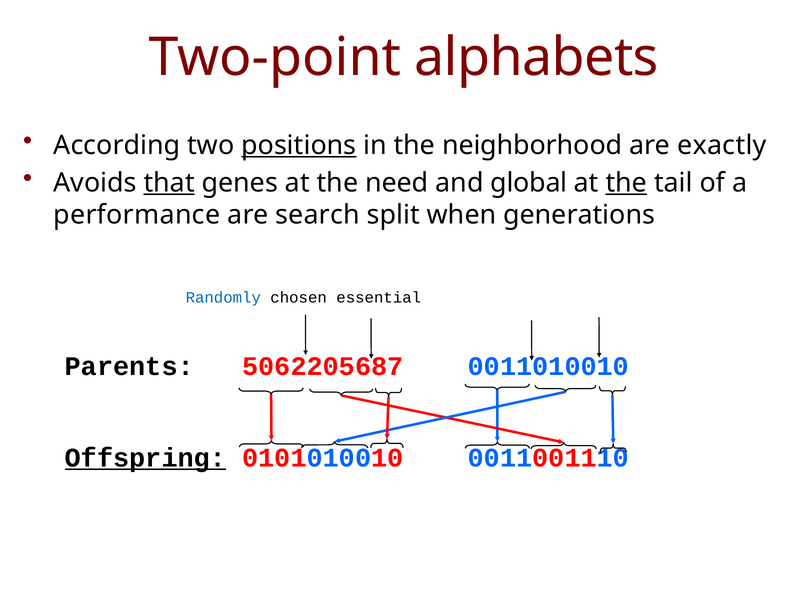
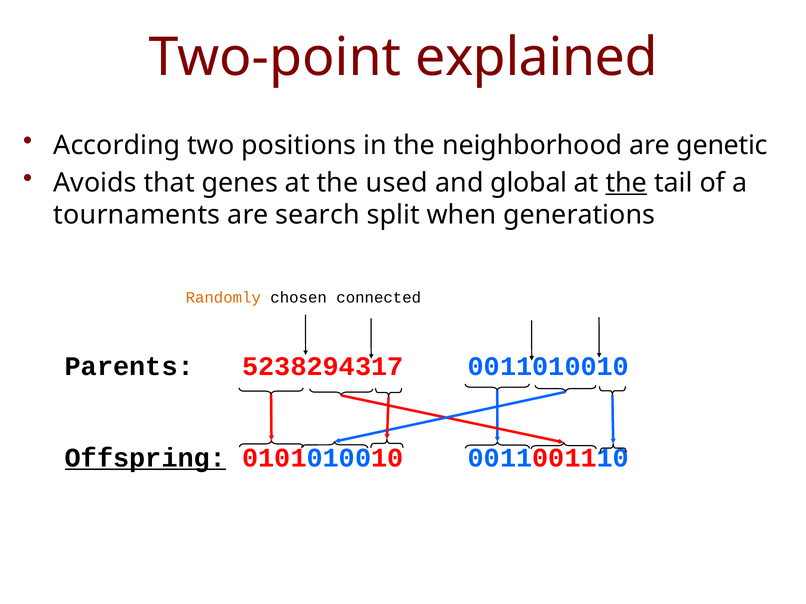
alphabets: alphabets -> explained
positions underline: present -> none
exactly: exactly -> genetic
that underline: present -> none
need: need -> used
performance: performance -> tournaments
Randomly colour: blue -> orange
essential: essential -> connected
5062205687: 5062205687 -> 5238294317
